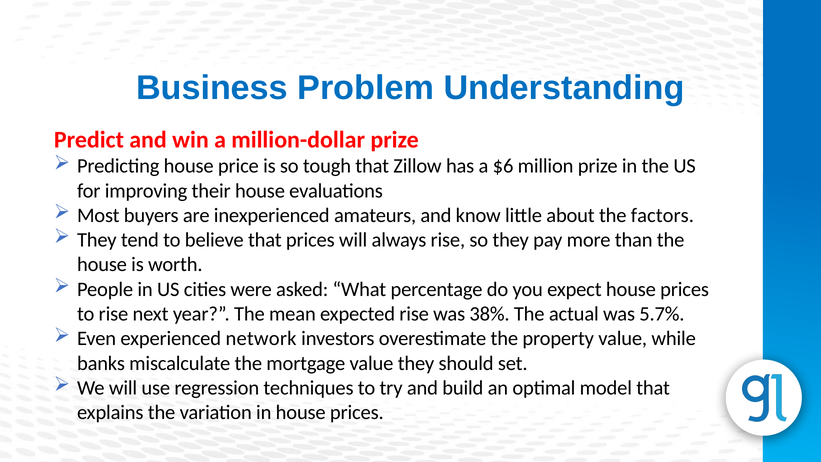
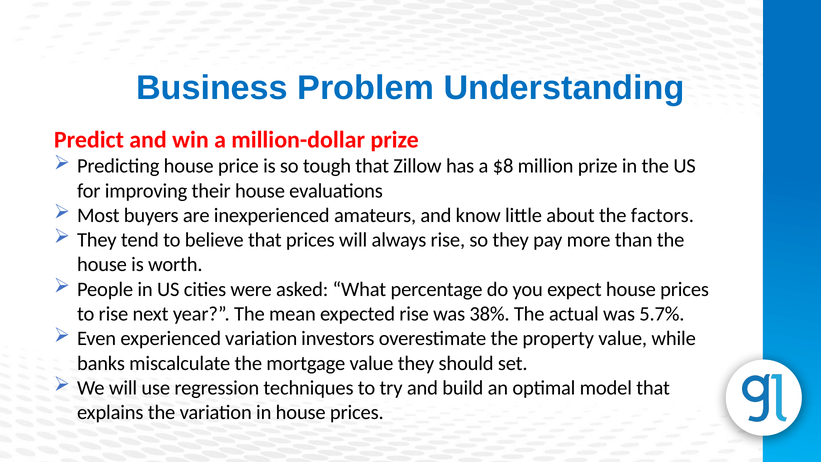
$6: $6 -> $8
experienced network: network -> variation
